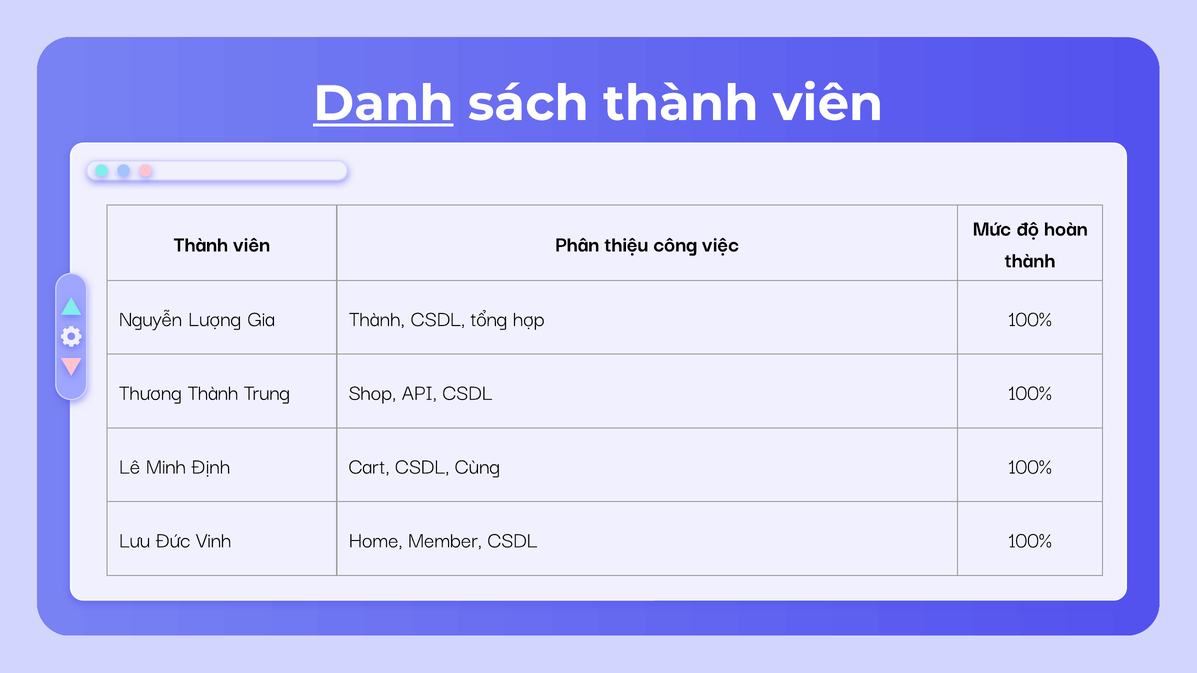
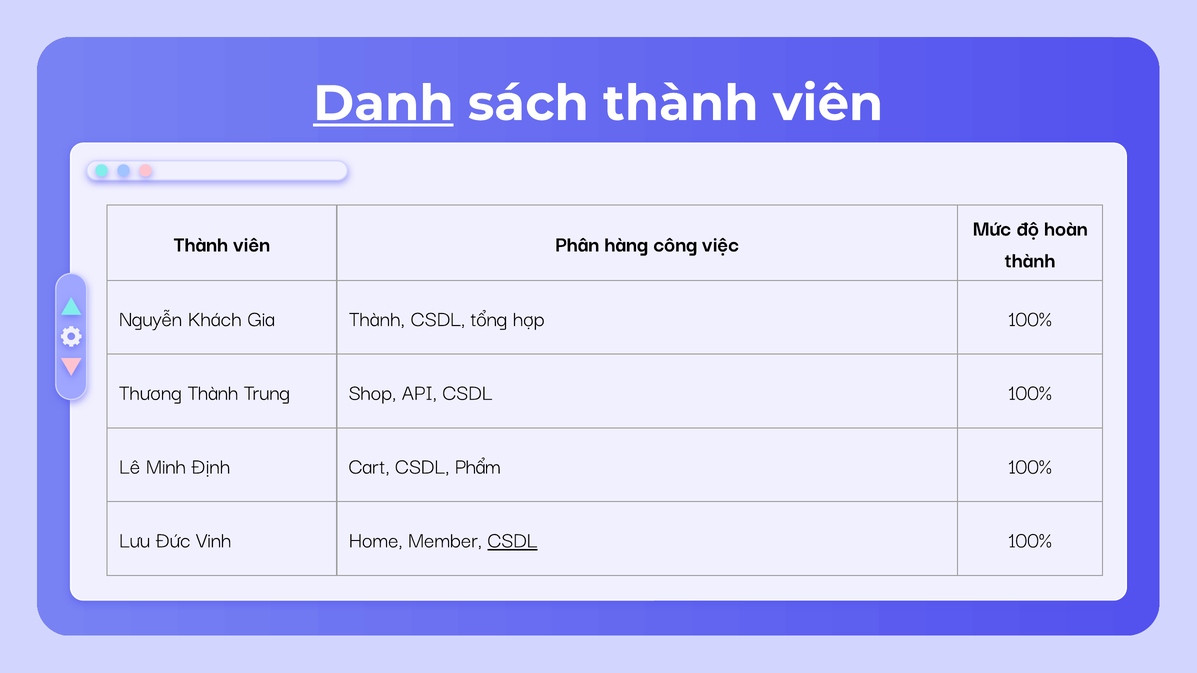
thiệu: thiệu -> hàng
Lượng: Lượng -> Khách
Cùng: Cùng -> Phẩm
CSDL at (513, 540) underline: none -> present
